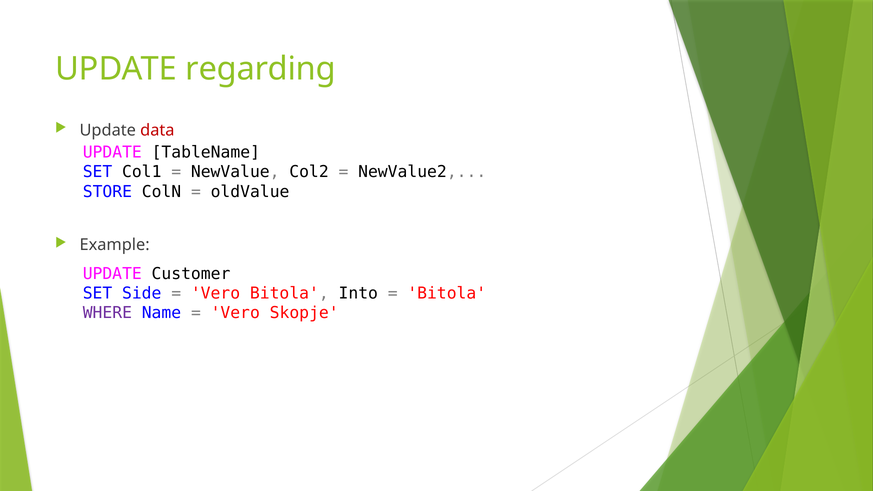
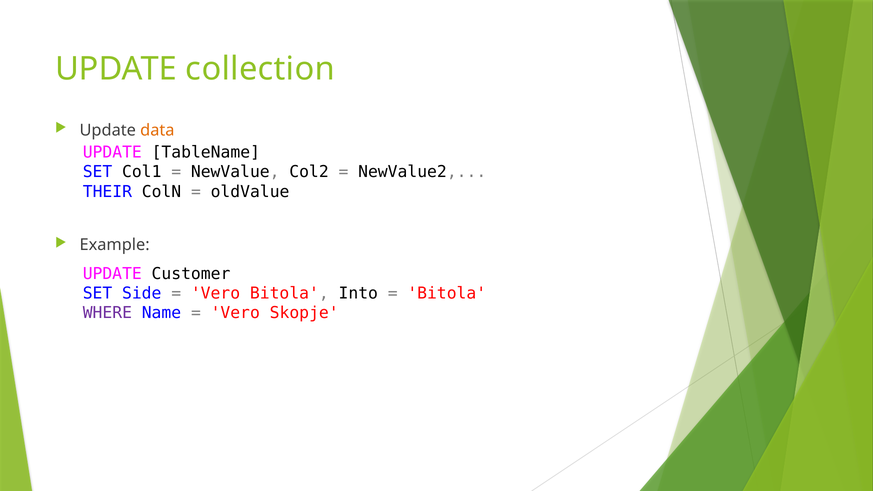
regarding: regarding -> collection
data colour: red -> orange
STORE: STORE -> THEIR
